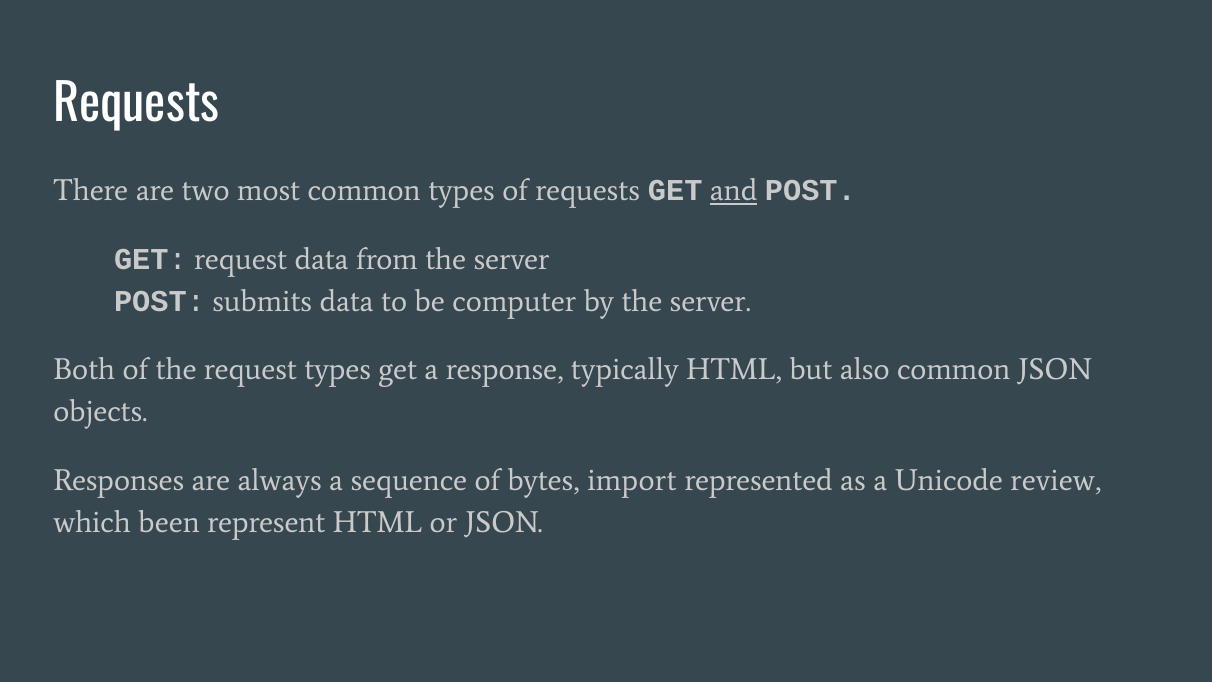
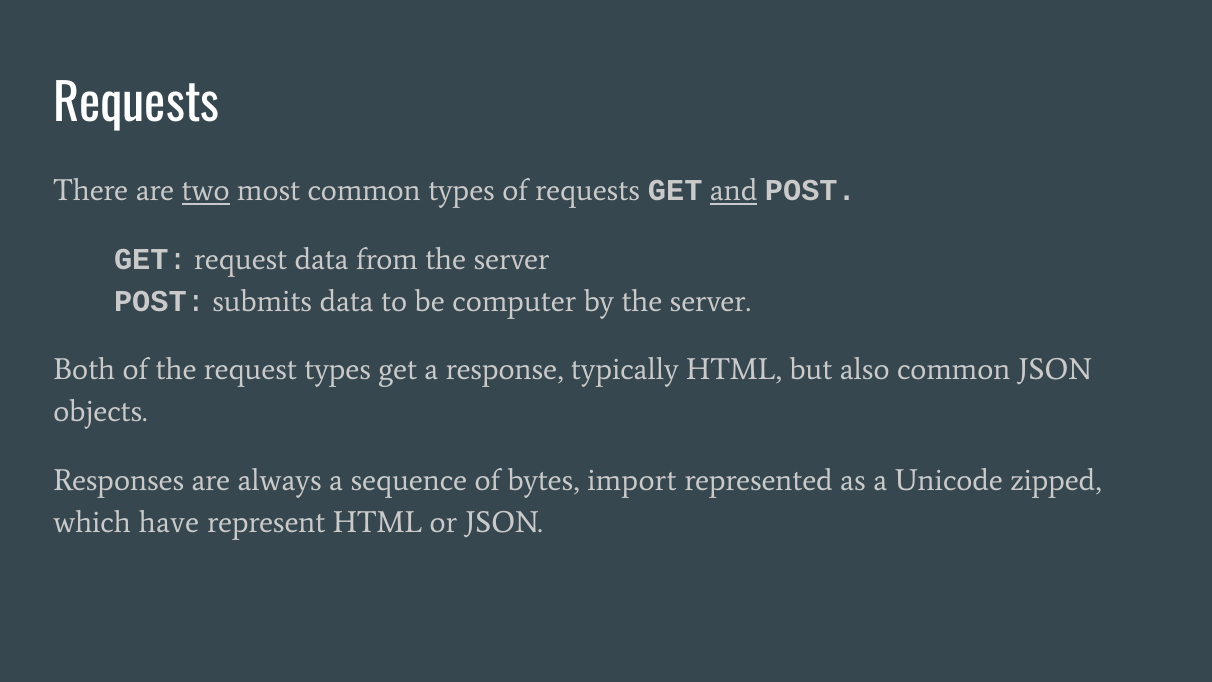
two underline: none -> present
review: review -> zipped
been: been -> have
